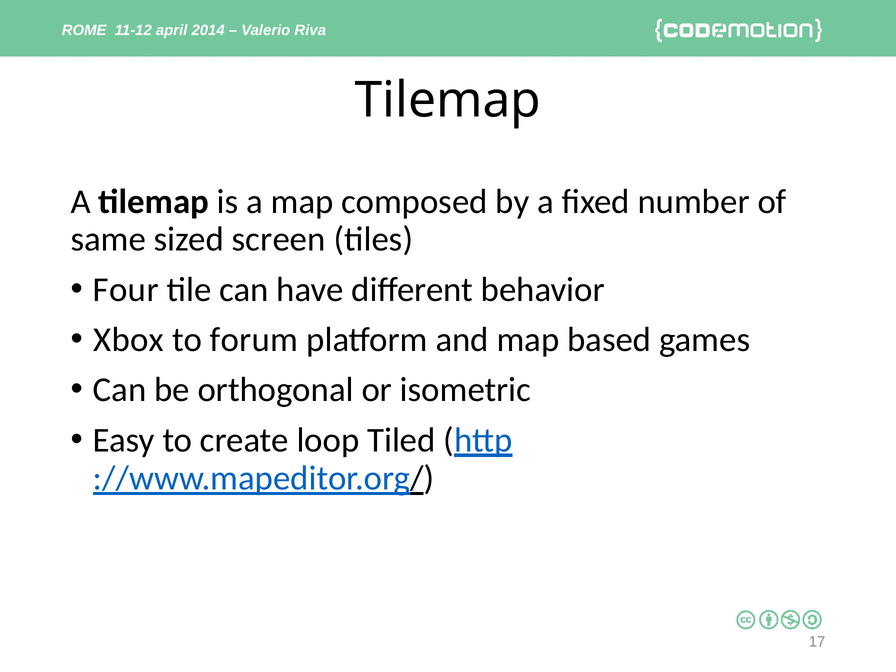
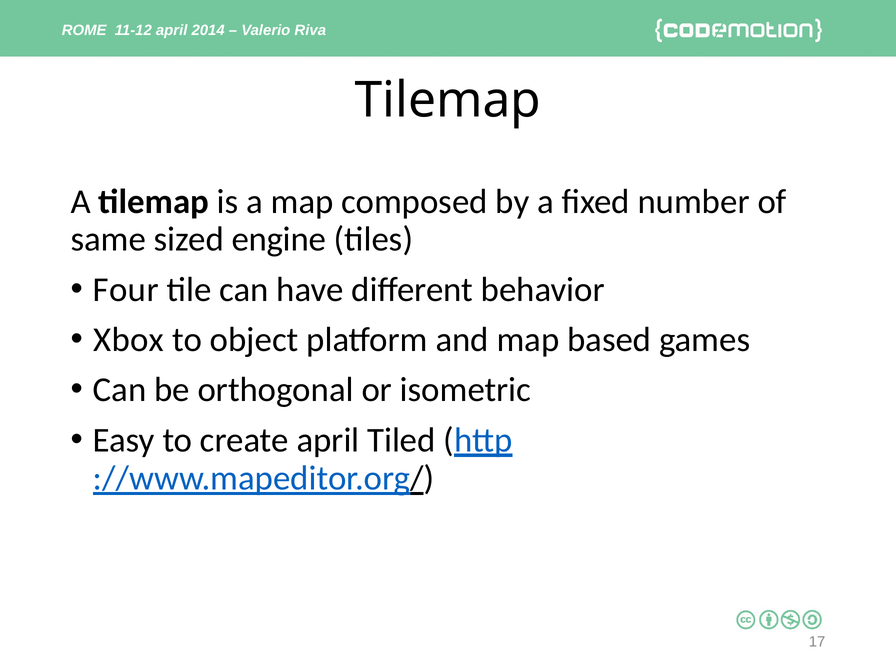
screen: screen -> engine
forum: forum -> object
create loop: loop -> april
